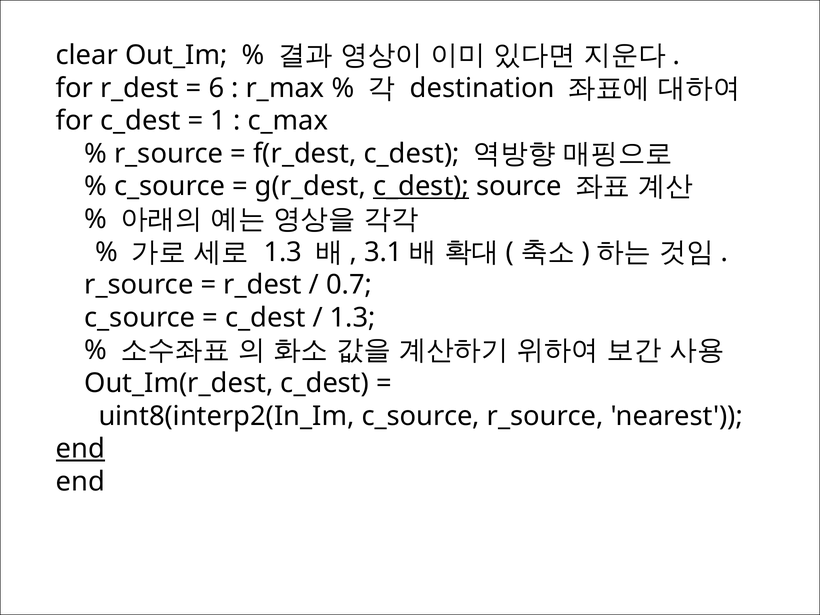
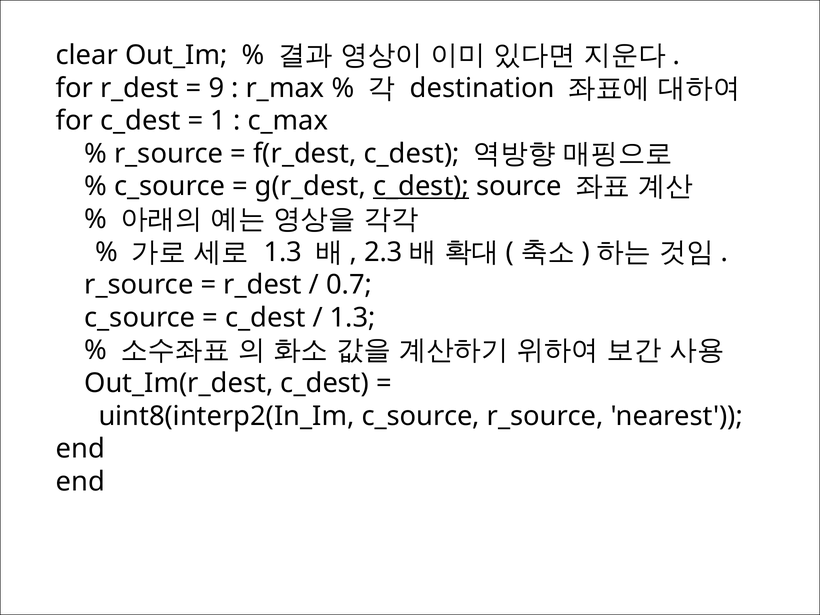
6: 6 -> 9
3.1: 3.1 -> 2.3
end at (80, 449) underline: present -> none
